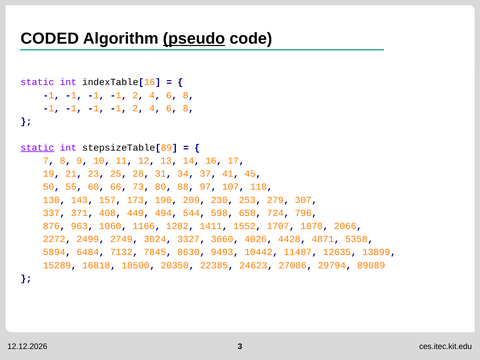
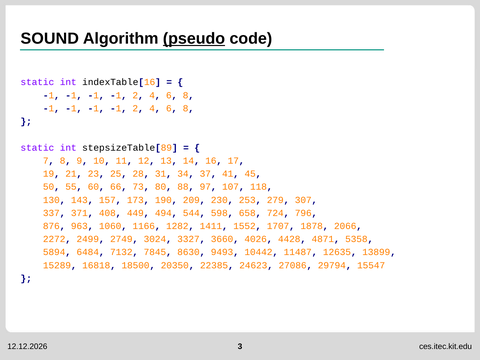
CODED: CODED -> SOUND
static at (37, 148) underline: present -> none
89089: 89089 -> 15547
